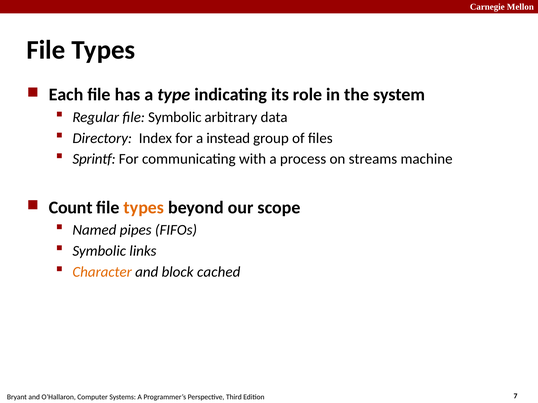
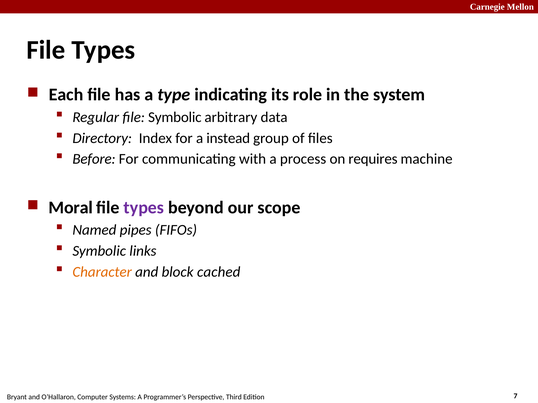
Sprintf: Sprintf -> Before
streams: streams -> requires
Count: Count -> Moral
types at (144, 208) colour: orange -> purple
